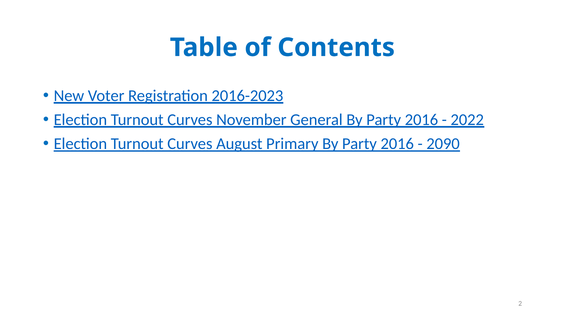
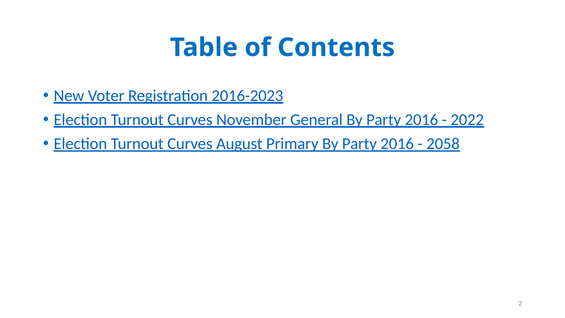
2090: 2090 -> 2058
